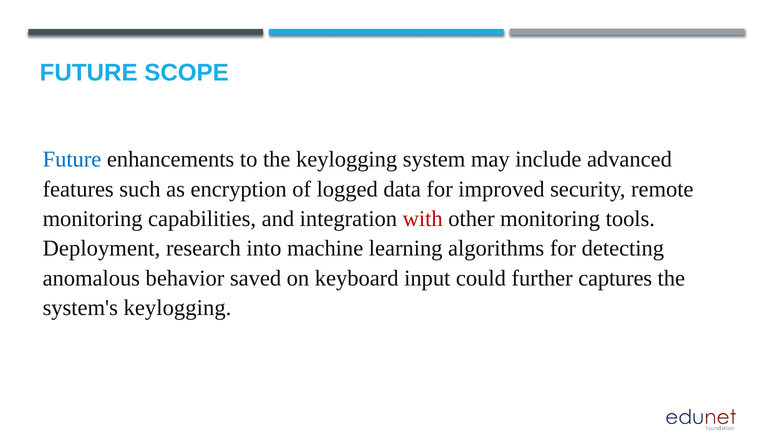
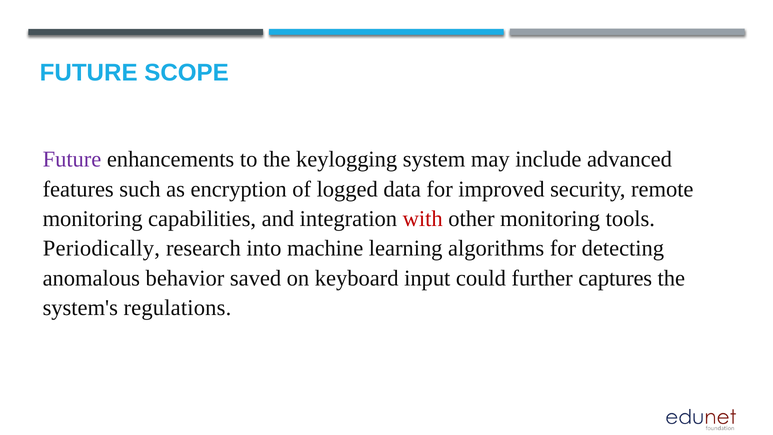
Future at (72, 159) colour: blue -> purple
Deployment: Deployment -> Periodically
system's keylogging: keylogging -> regulations
